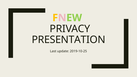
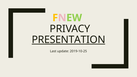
PRESENTATION underline: none -> present
